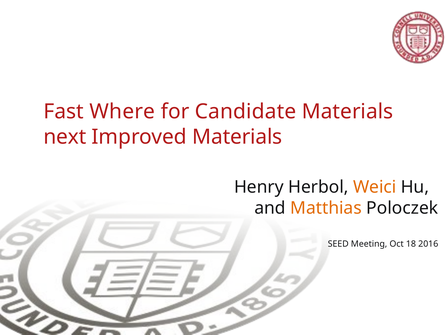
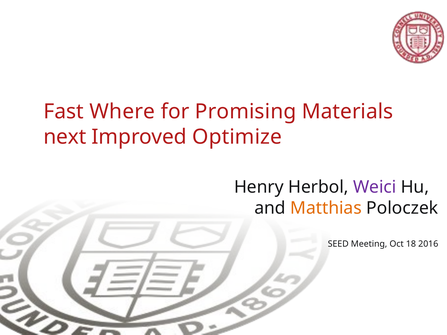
Candidate: Candidate -> Promising
Improved Materials: Materials -> Optimize
Weici colour: orange -> purple
